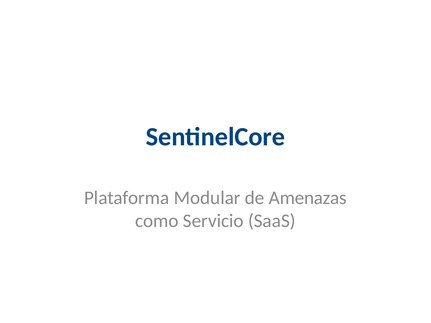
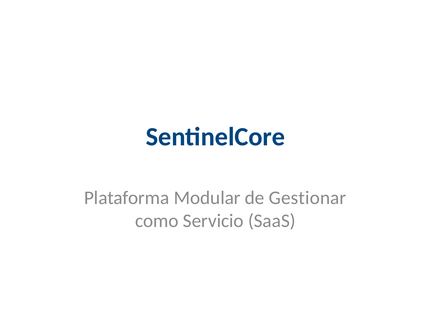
Amenazas: Amenazas -> Gestionar
